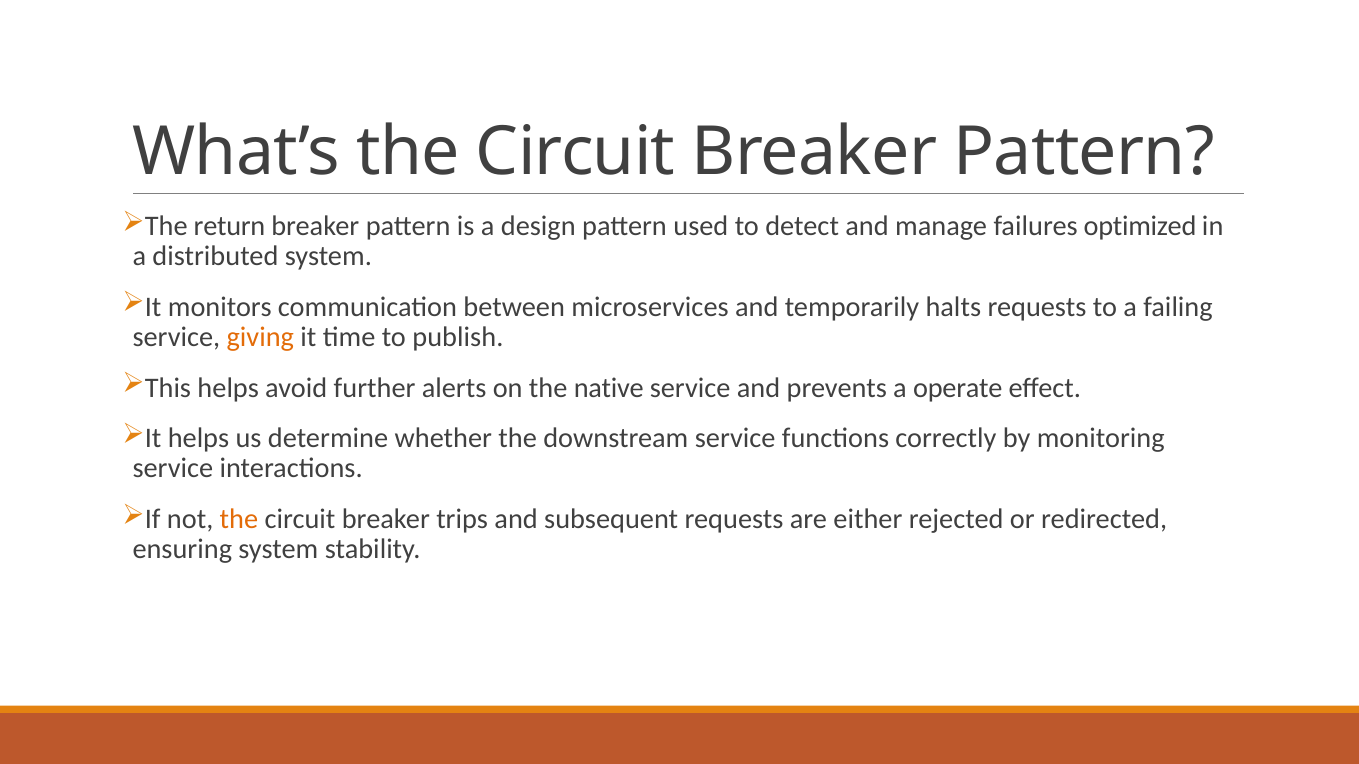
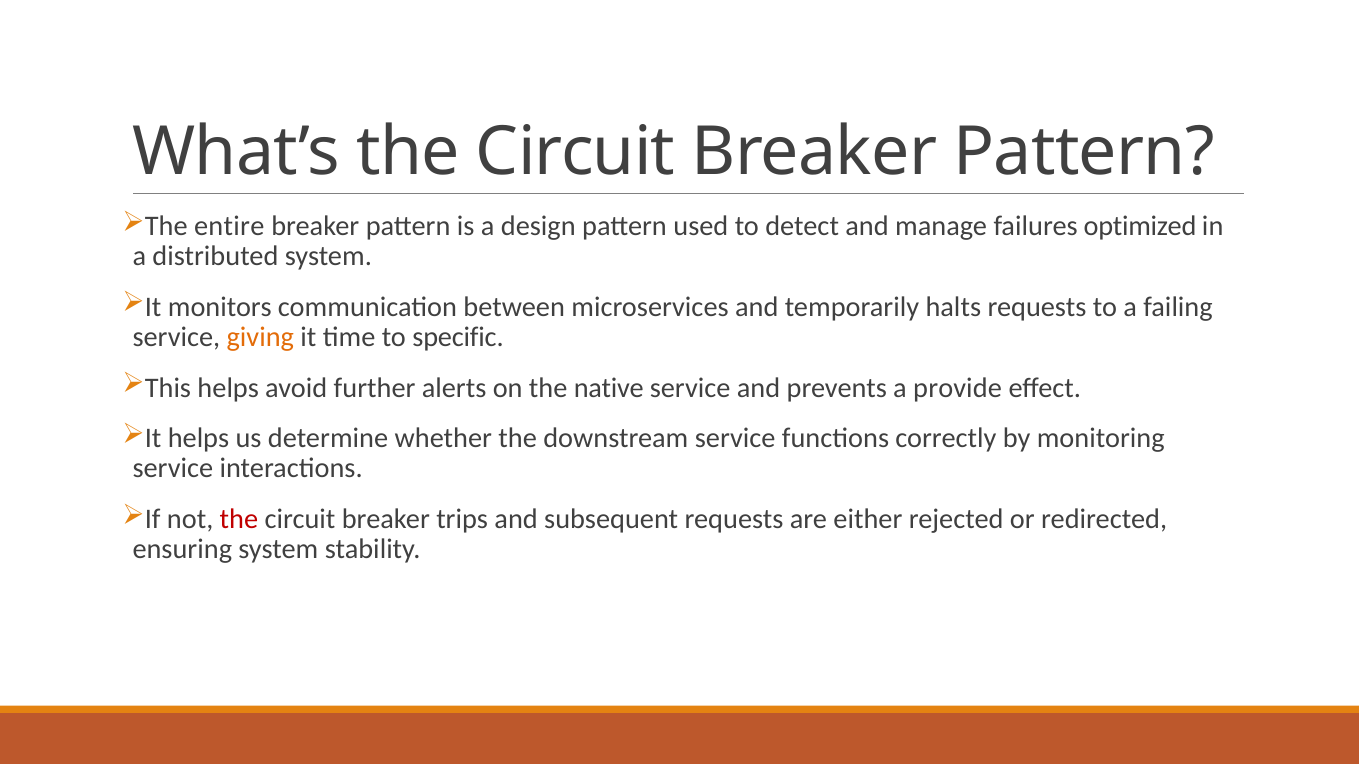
return: return -> entire
publish: publish -> specific
operate: operate -> provide
the at (239, 519) colour: orange -> red
